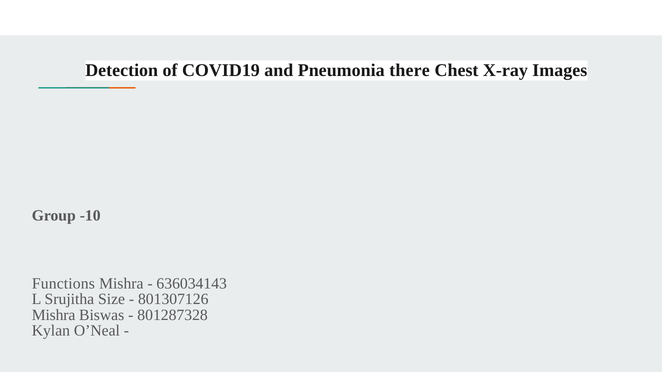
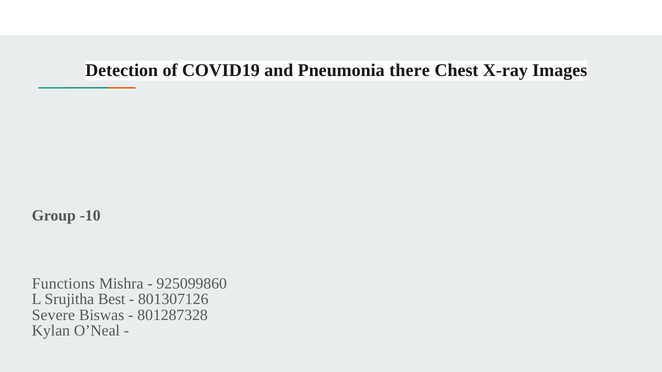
636034143: 636034143 -> 925099860
Size: Size -> Best
Mishra at (54, 315): Mishra -> Severe
